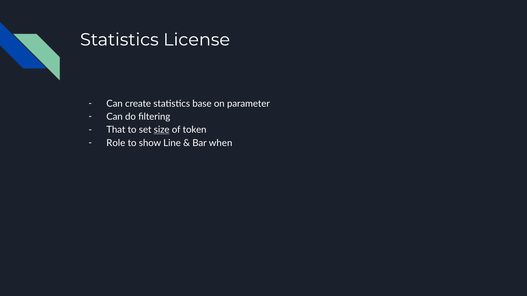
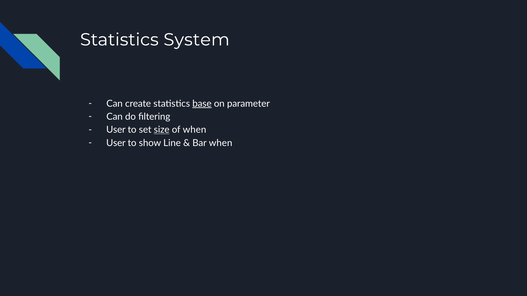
License: License -> System
base underline: none -> present
That at (116, 130): That -> User
of token: token -> when
Role at (116, 143): Role -> User
